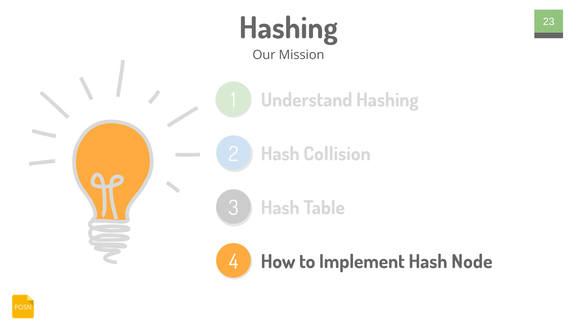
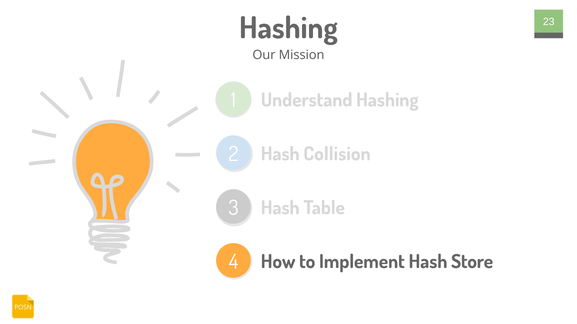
Node: Node -> Store
